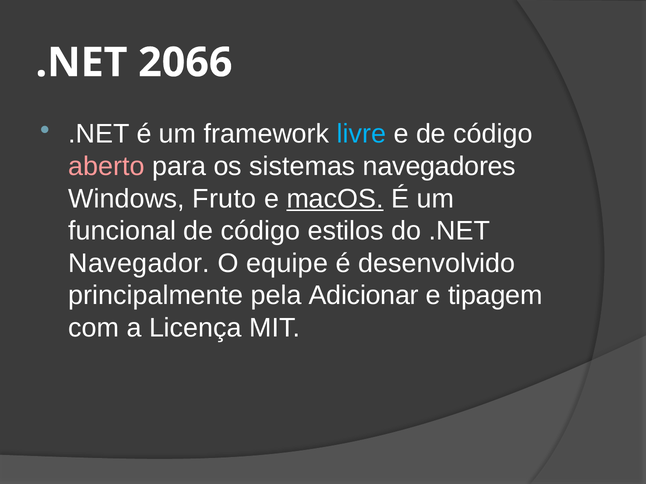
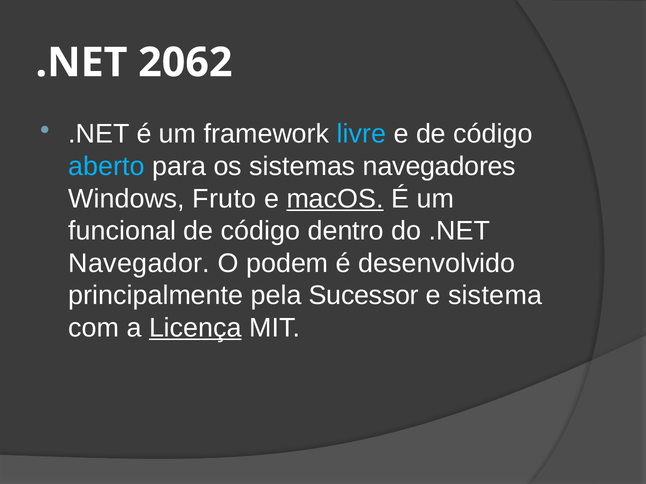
2066: 2066 -> 2062
aberto colour: pink -> light blue
estilos: estilos -> dentro
equipe: equipe -> podem
Adicionar: Adicionar -> Sucessor
tipagem: tipagem -> sistema
Licença underline: none -> present
